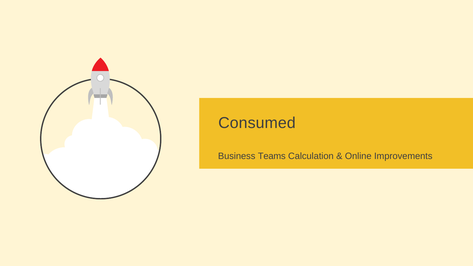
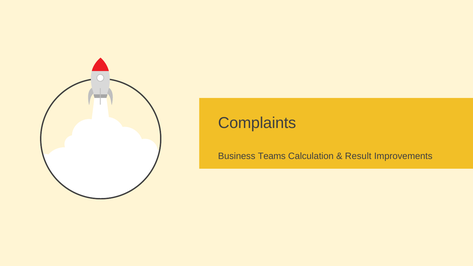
Consumed: Consumed -> Complaints
Online: Online -> Result
